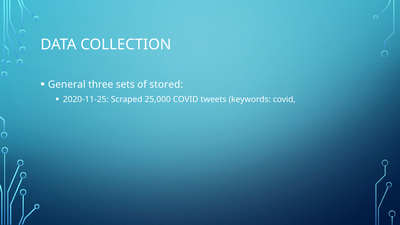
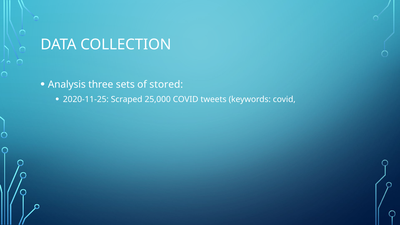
General: General -> Analysis
